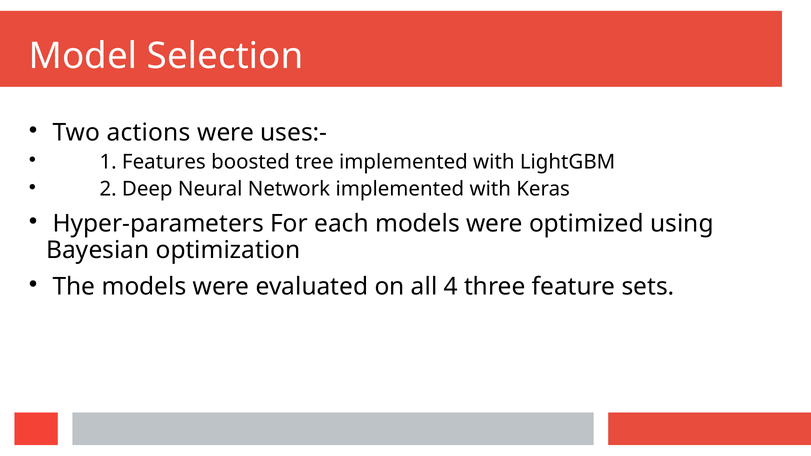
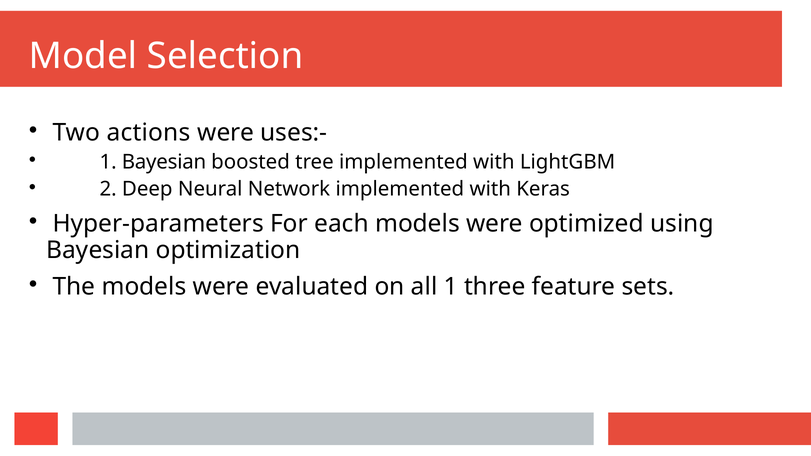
1 Features: Features -> Bayesian
all 4: 4 -> 1
